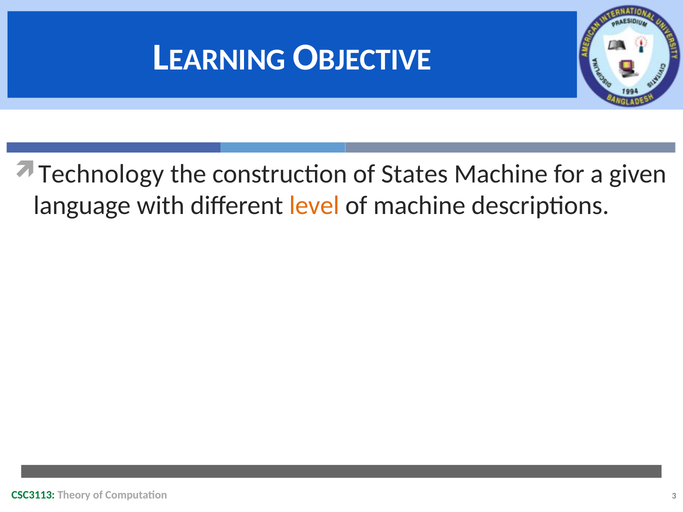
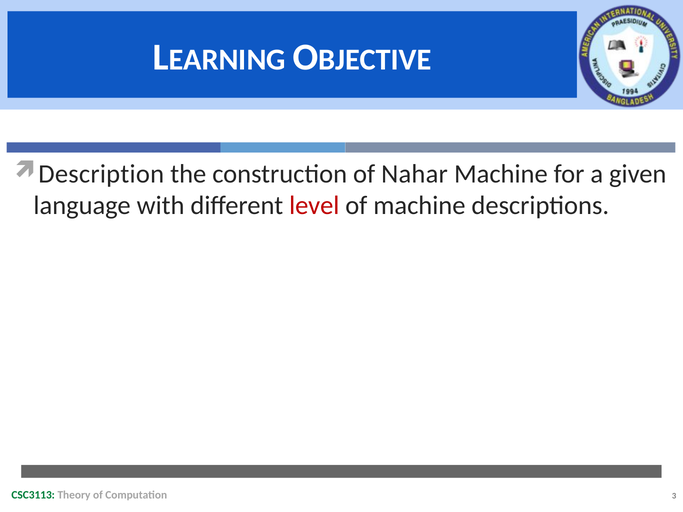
Technology: Technology -> Description
States: States -> Nahar
level colour: orange -> red
